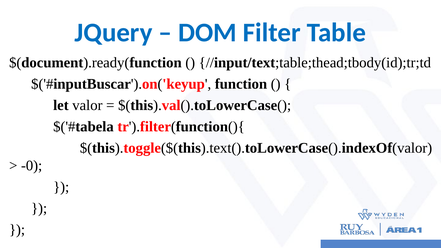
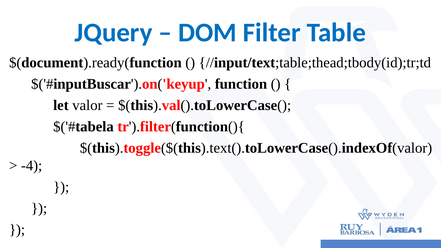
-0: -0 -> -4
